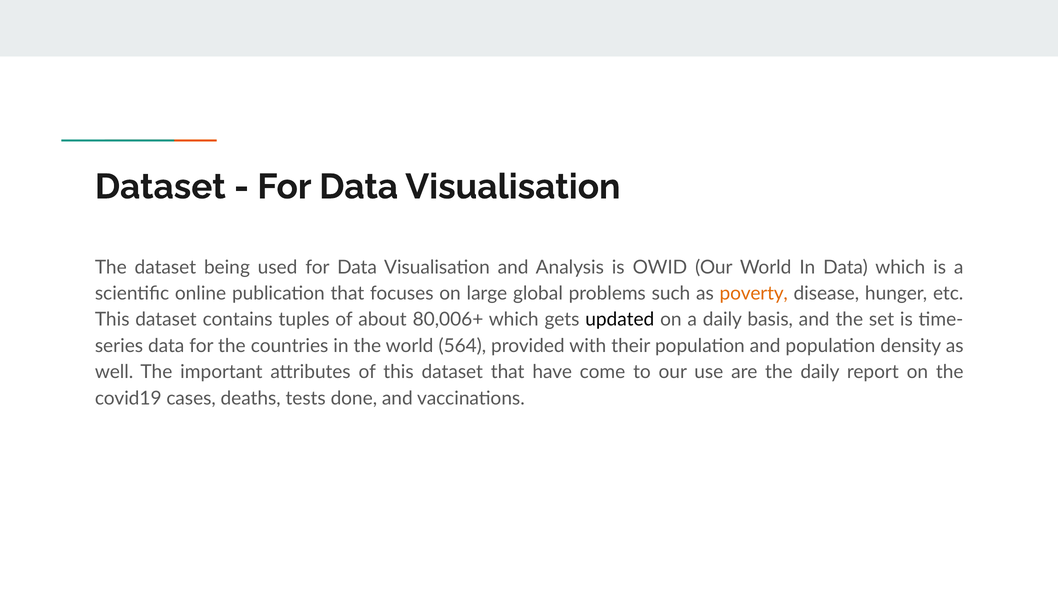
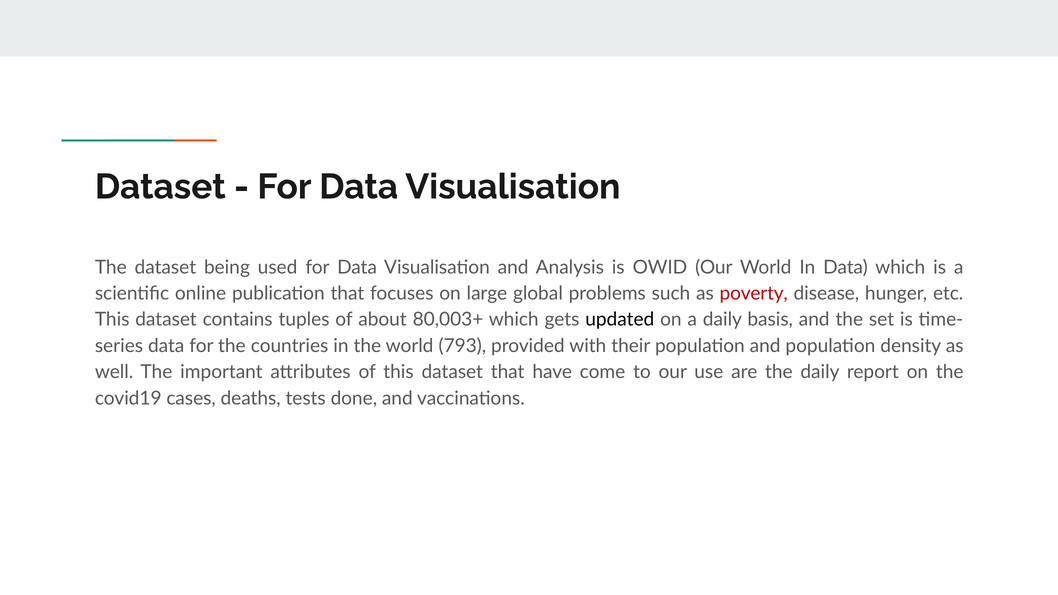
poverty colour: orange -> red
80,006+: 80,006+ -> 80,003+
564: 564 -> 793
